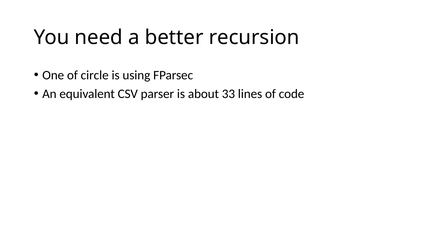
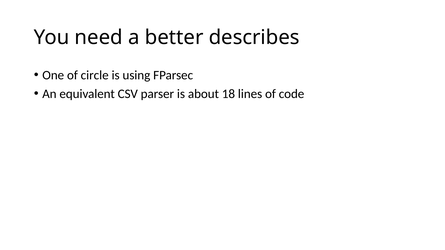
recursion: recursion -> describes
33: 33 -> 18
